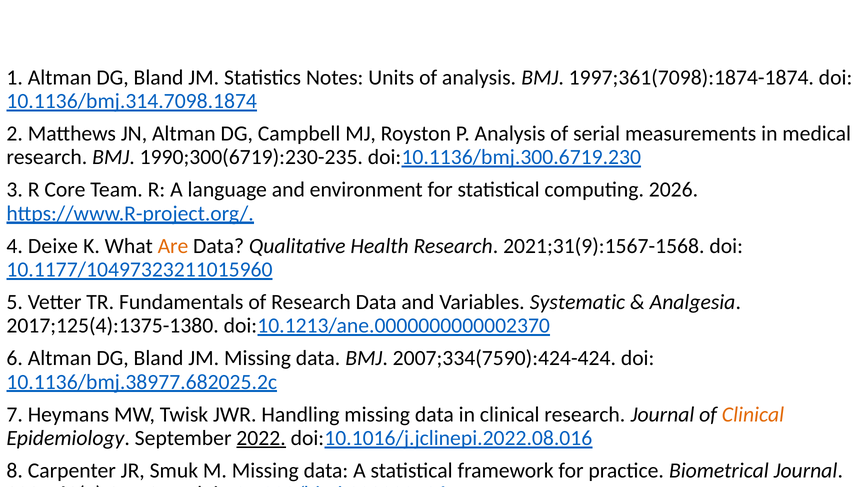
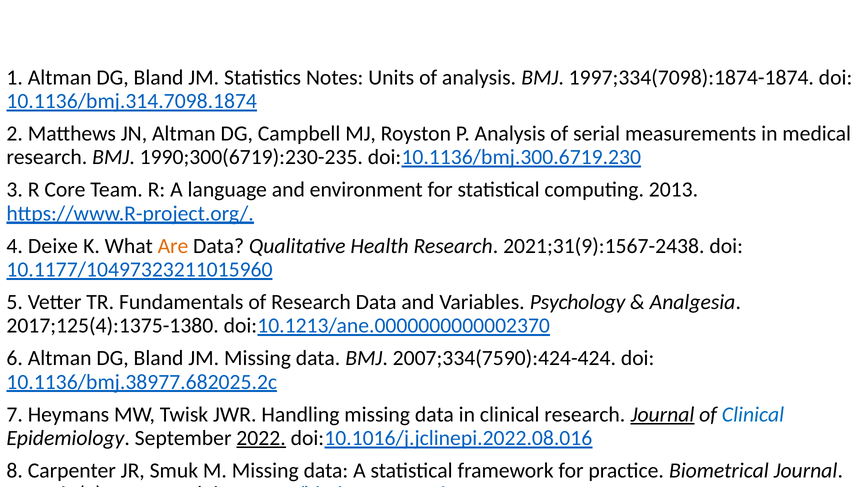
1997;361(7098):1874-1874: 1997;361(7098):1874-1874 -> 1997;334(7098):1874-1874
2026: 2026 -> 2013
2021;31(9):1567-1568: 2021;31(9):1567-1568 -> 2021;31(9):1567-2438
Variables Systematic: Systematic -> Psychology
Journal at (662, 414) underline: none -> present
Clinical at (753, 414) colour: orange -> blue
